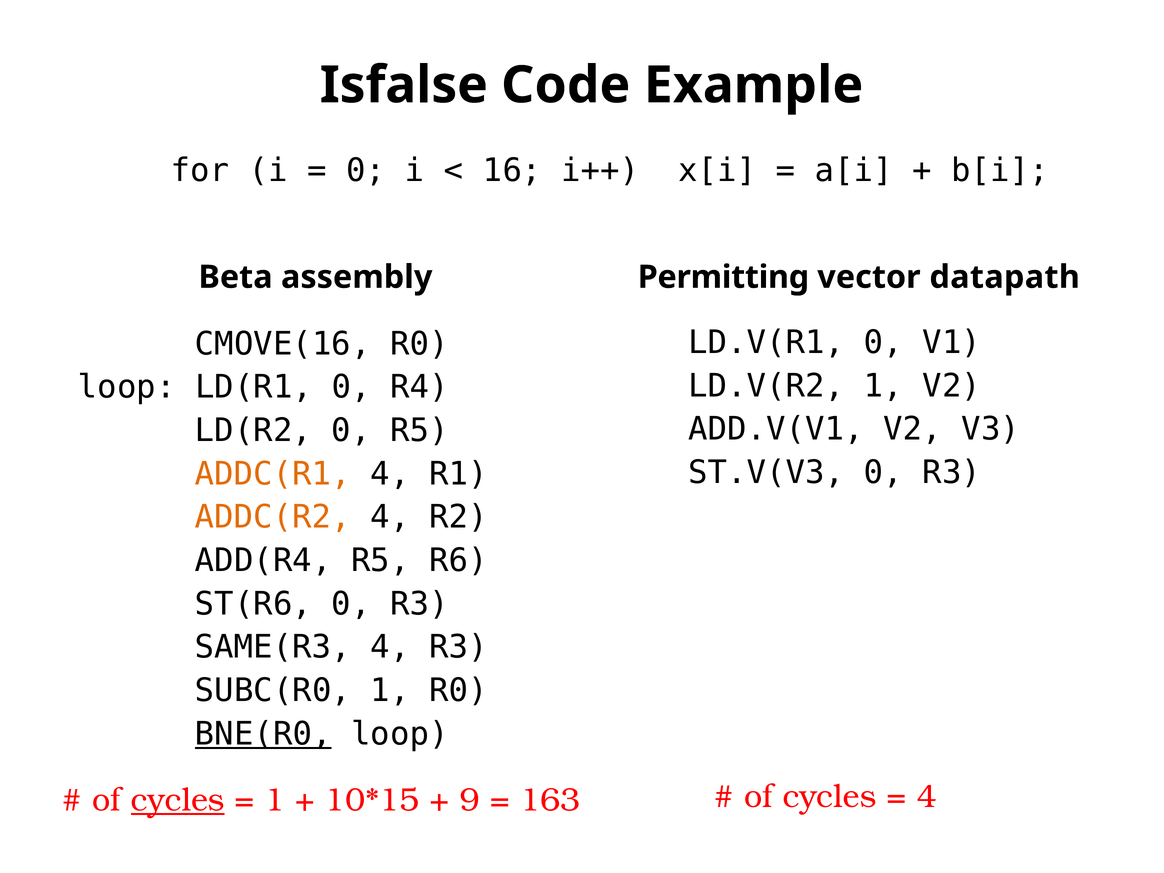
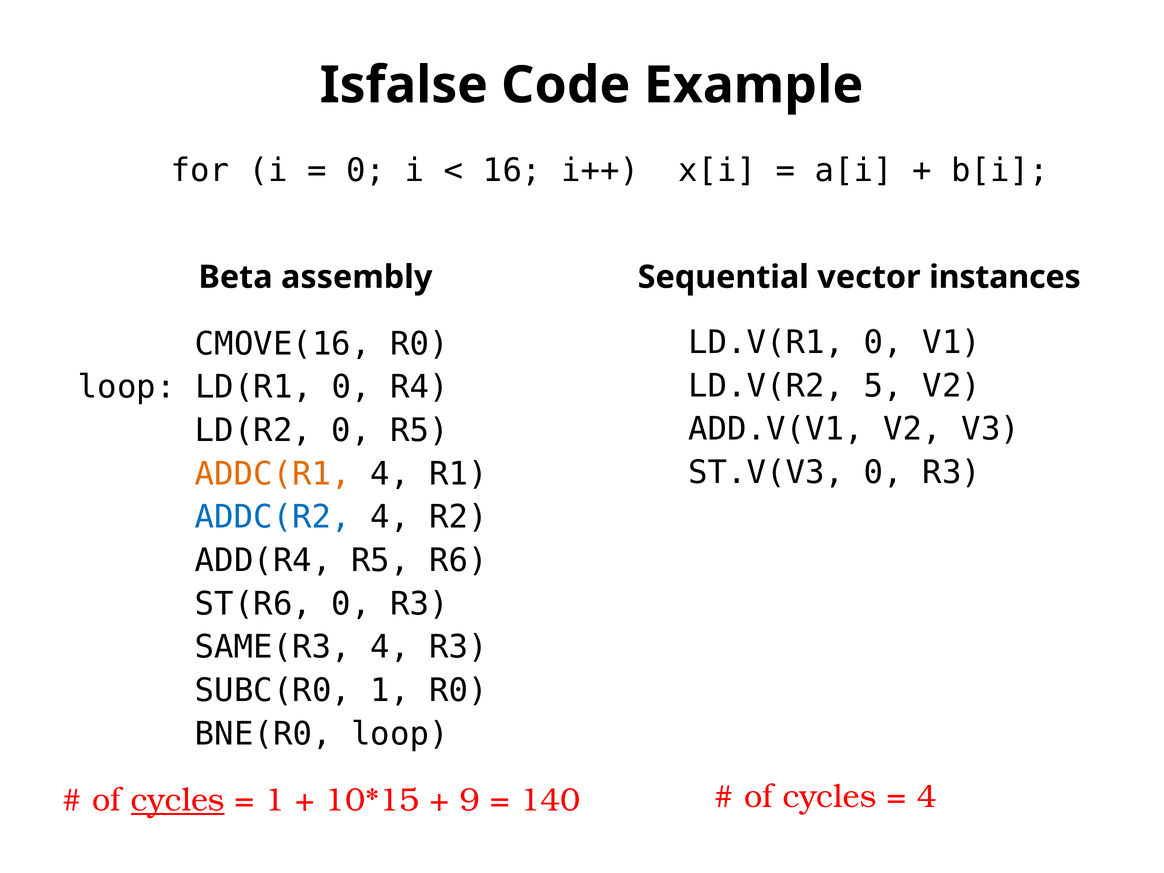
Permitting: Permitting -> Sequential
datapath: datapath -> instances
LD.V(R2 1: 1 -> 5
ADDC(R2 colour: orange -> blue
BNE(R0 underline: present -> none
163: 163 -> 140
